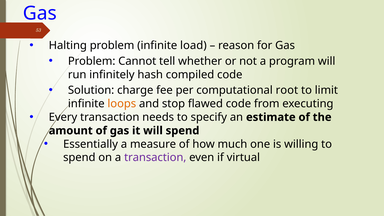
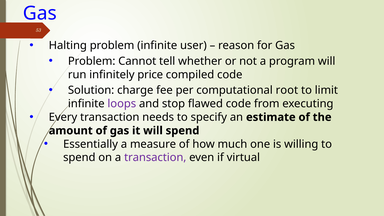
load: load -> user
hash: hash -> price
loops colour: orange -> purple
